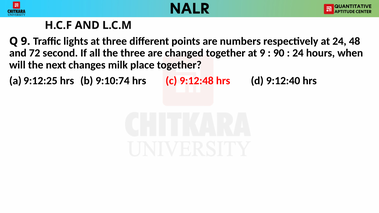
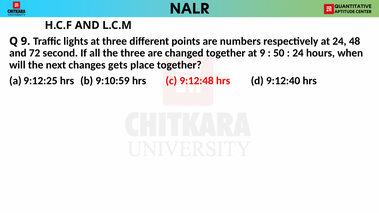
90: 90 -> 50
milk: milk -> gets
9:10:74: 9:10:74 -> 9:10:59
